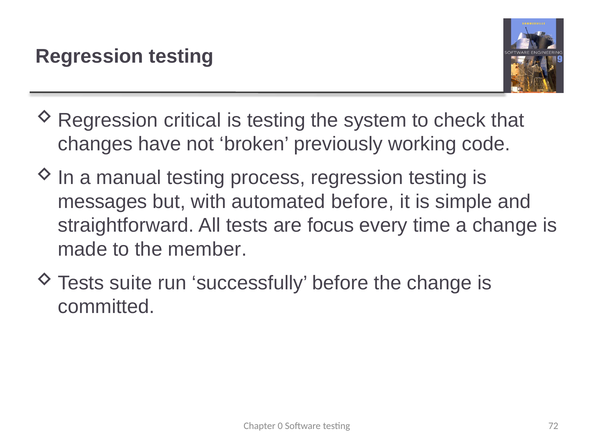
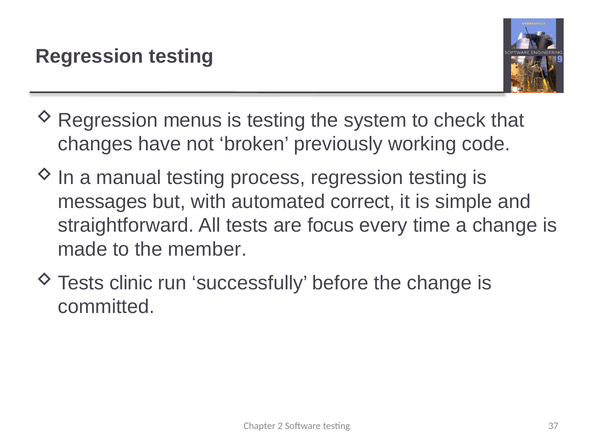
critical: critical -> menus
automated before: before -> correct
suite: suite -> clinic
0: 0 -> 2
72: 72 -> 37
